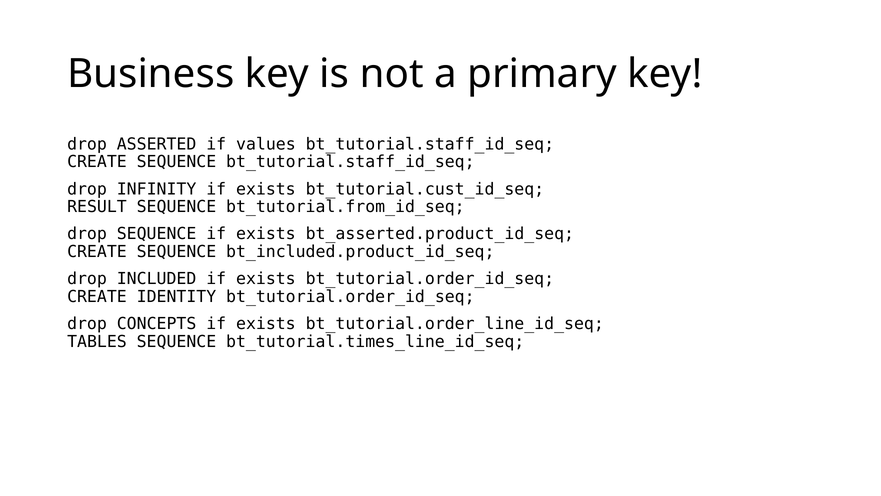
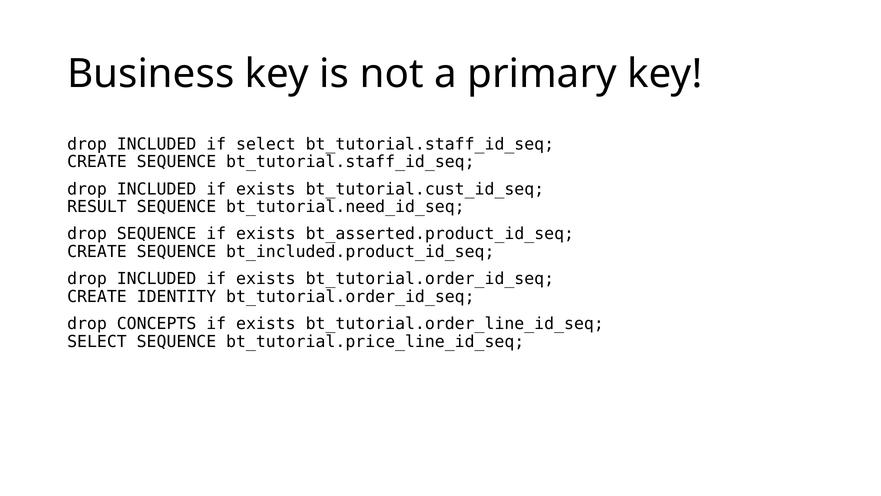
ASSERTED at (157, 144): ASSERTED -> INCLUDED
if values: values -> select
INFINITY at (157, 189): INFINITY -> INCLUDED
bt_tutorial.from_id_seq: bt_tutorial.from_id_seq -> bt_tutorial.need_id_seq
TABLES at (97, 341): TABLES -> SELECT
bt_tutorial.times_line_id_seq: bt_tutorial.times_line_id_seq -> bt_tutorial.price_line_id_seq
